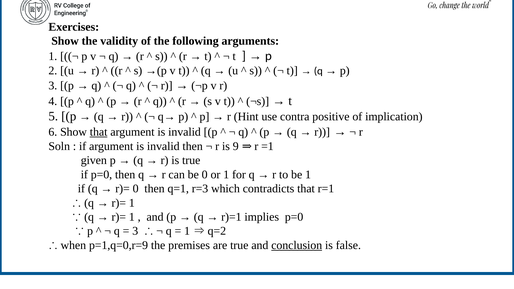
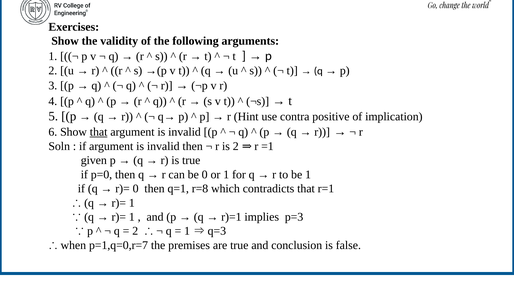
is 9: 9 -> 2
r=3: r=3 -> r=8
implies p=0: p=0 -> p=3
3 at (135, 231): 3 -> 2
q=2: q=2 -> q=3
p=1,q=0,r=9: p=1,q=0,r=9 -> p=1,q=0,r=7
conclusion underline: present -> none
